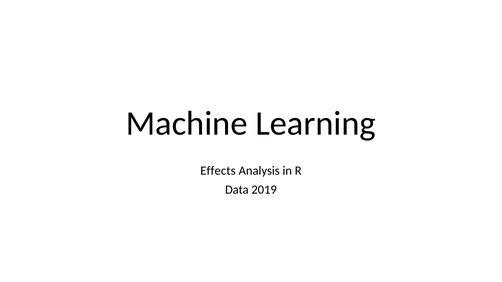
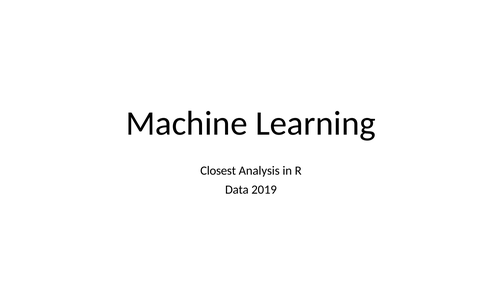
Effects: Effects -> Closest
